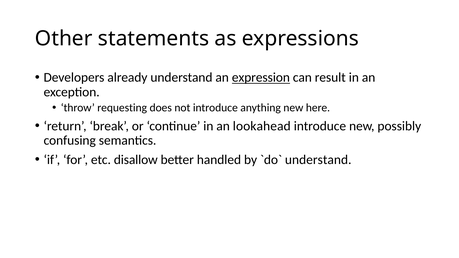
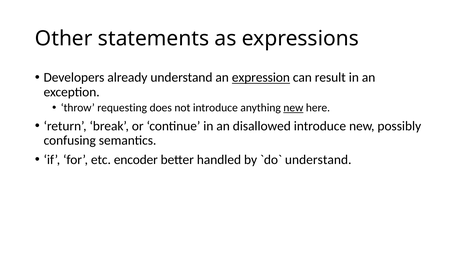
new at (293, 108) underline: none -> present
lookahead: lookahead -> disallowed
disallow: disallow -> encoder
